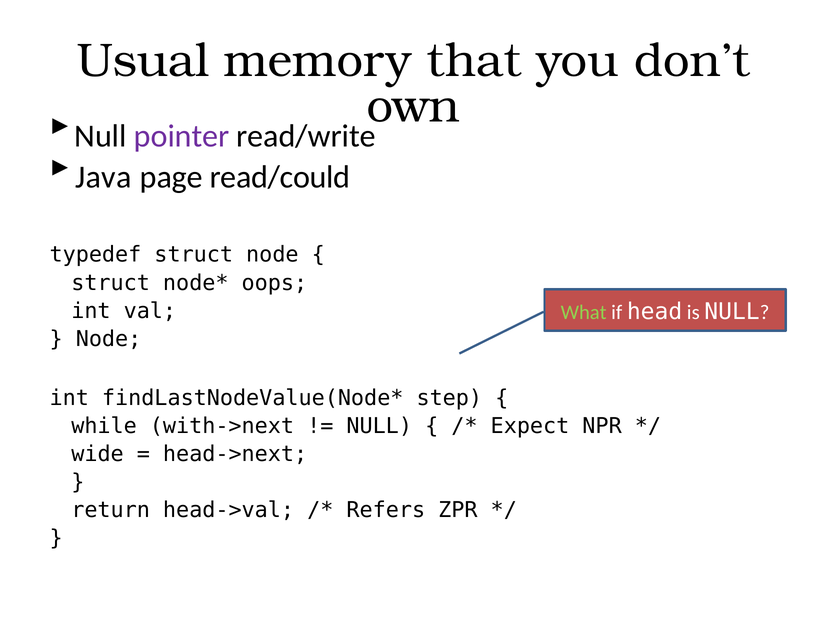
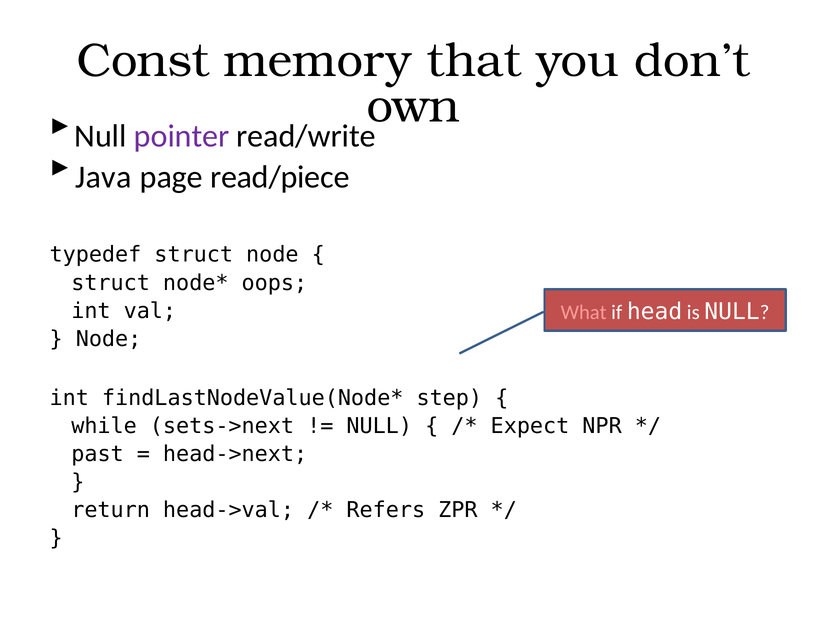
Usual: Usual -> Const
read/could: read/could -> read/piece
What colour: light green -> pink
with->next: with->next -> sets->next
wide: wide -> past
